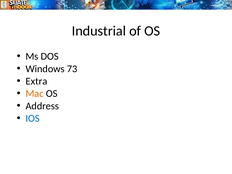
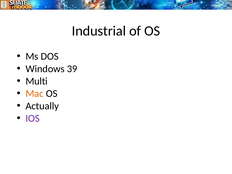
73: 73 -> 39
Extra: Extra -> Multi
Address: Address -> Actually
IOS colour: blue -> purple
